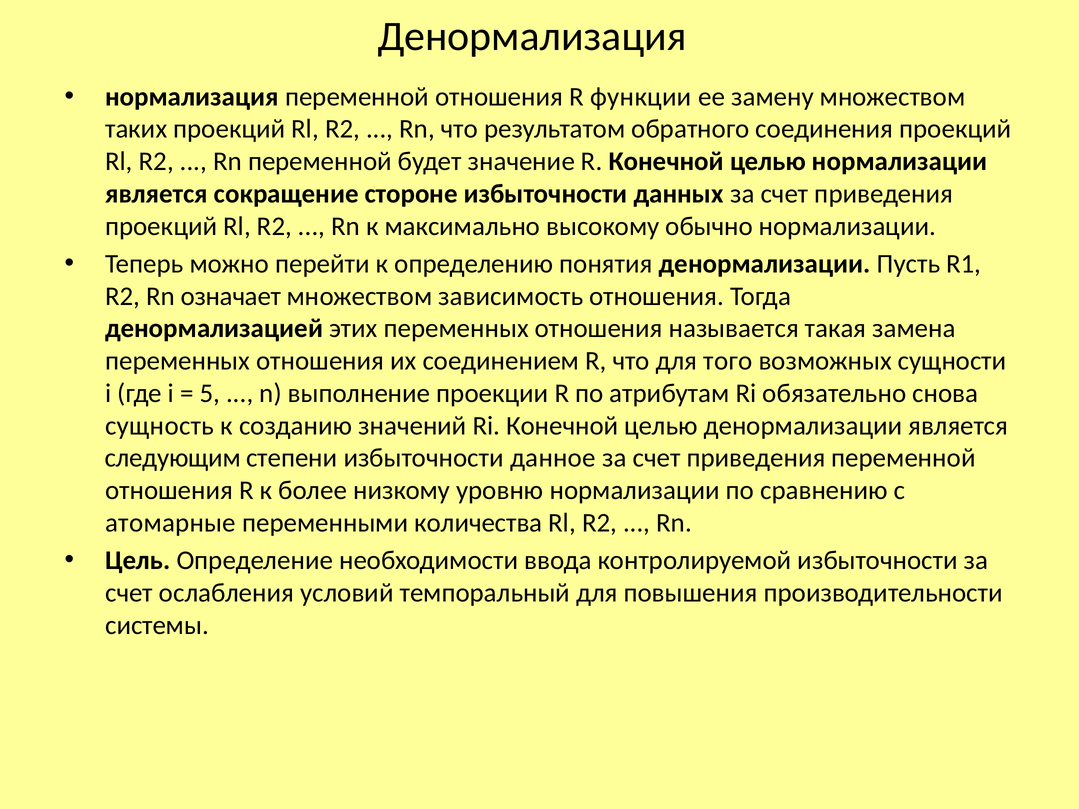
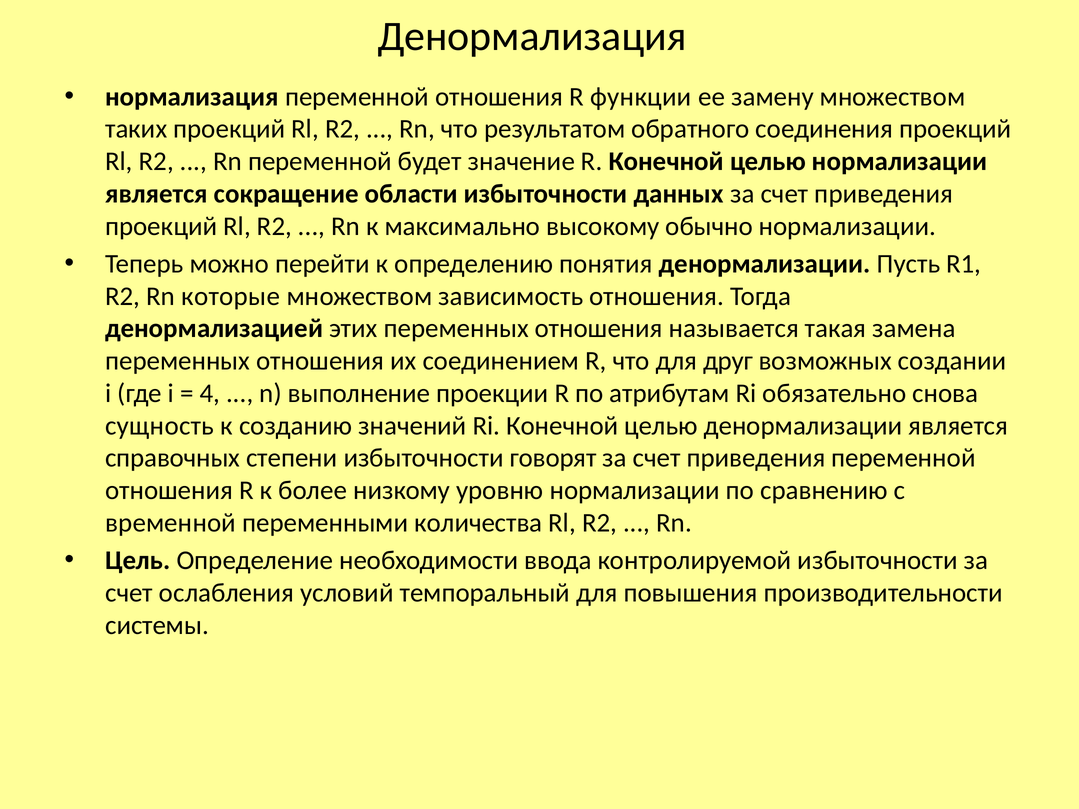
стороне: стороне -> области
означает: означает -> которые
того: того -> друг
сущности: сущности -> создании
5: 5 -> 4
следующим: следующим -> справочных
данное: данное -> говорят
атомарные: атомарные -> временной
